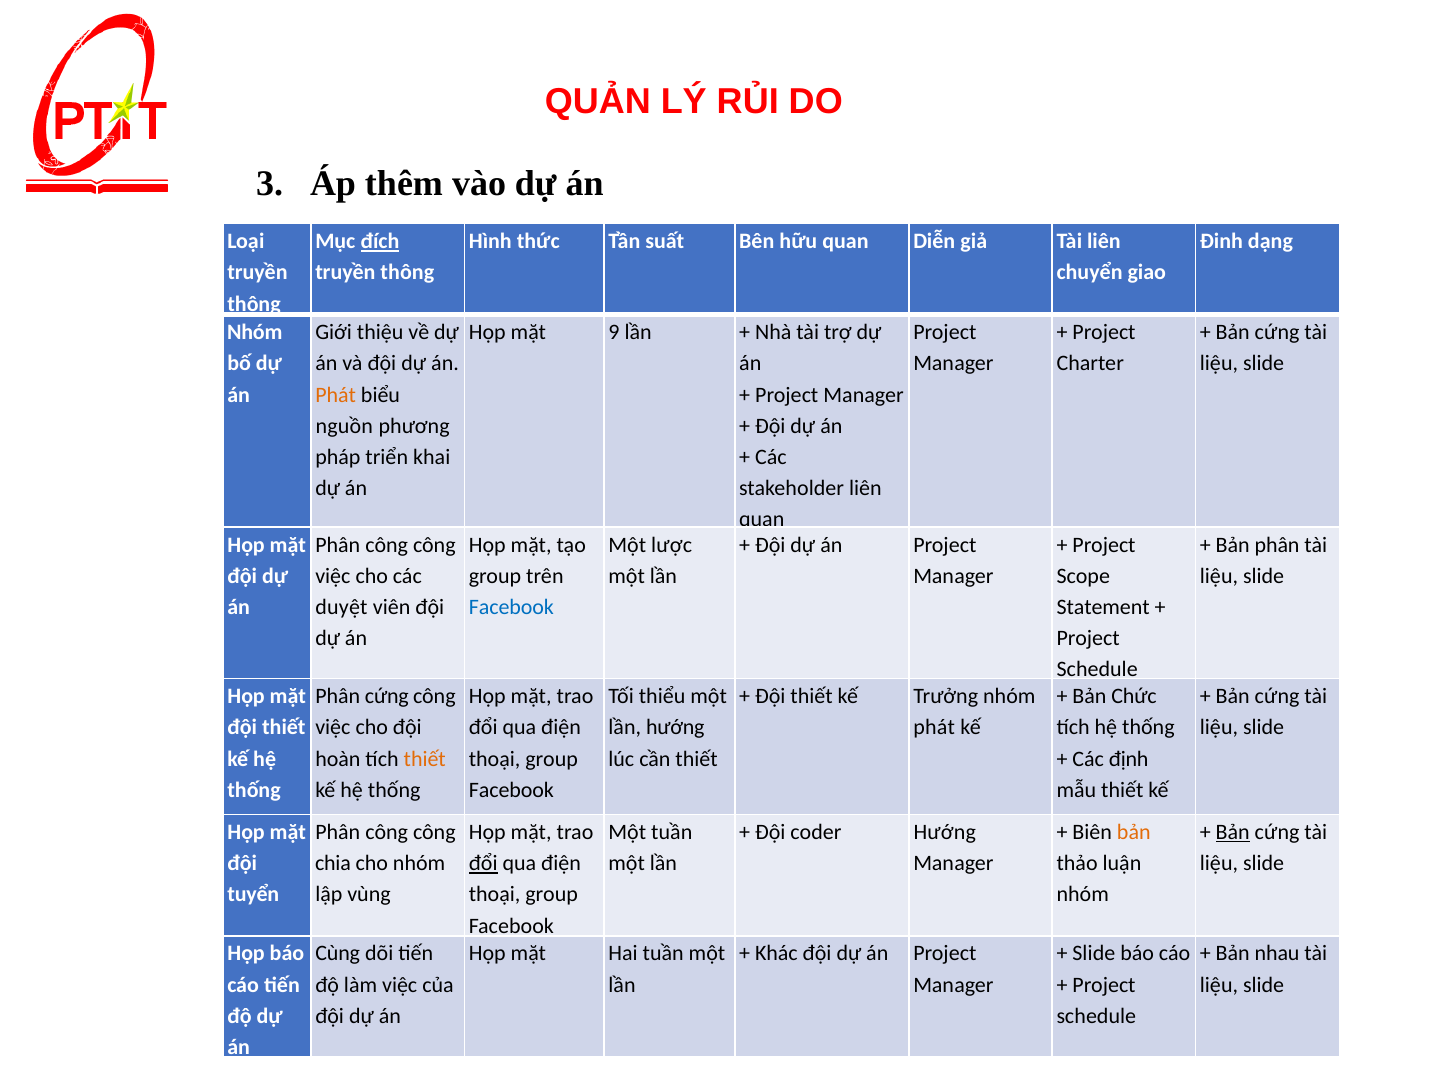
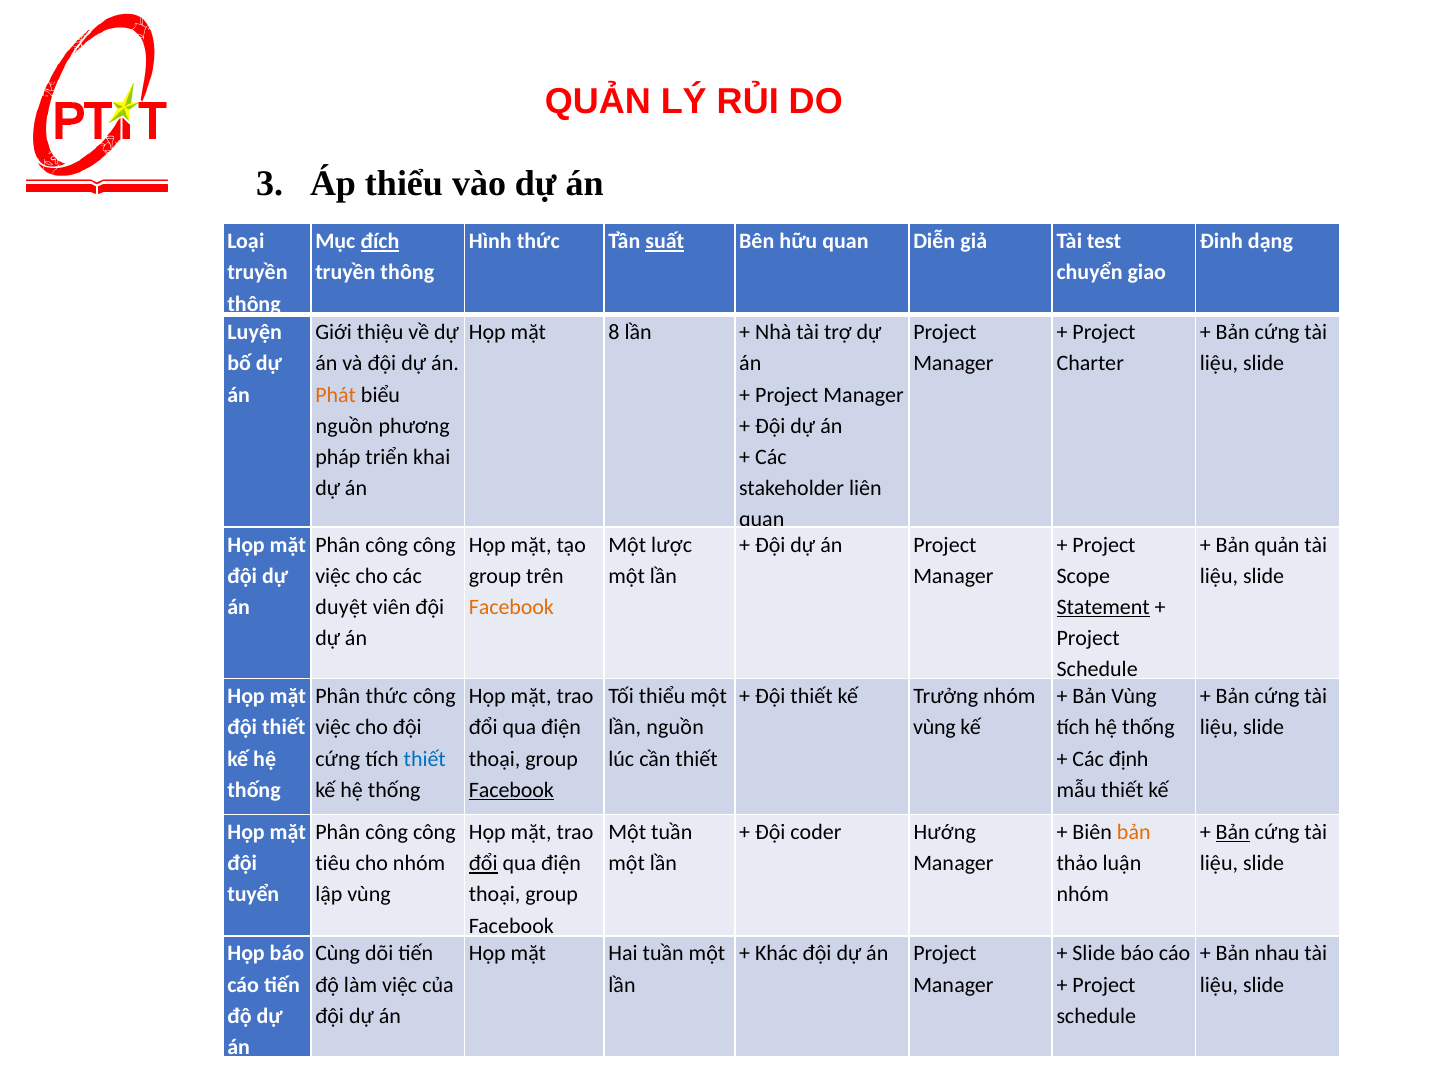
Áp thêm: thêm -> thiểu
suất underline: none -> present
Tài liên: liên -> test
Nhóm at (255, 332): Nhóm -> Luyện
9: 9 -> 8
Bản phân: phân -> quản
Facebook at (511, 607) colour: blue -> orange
Statement underline: none -> present
Phân cứng: cứng -> thức
Bản Chức: Chức -> Vùng
lần hướng: hướng -> nguồn
phát at (934, 728): phát -> vùng
hoàn at (338, 759): hoàn -> cứng
thiết at (425, 759) colour: orange -> blue
Facebook at (511, 790) underline: none -> present
chia: chia -> tiêu
